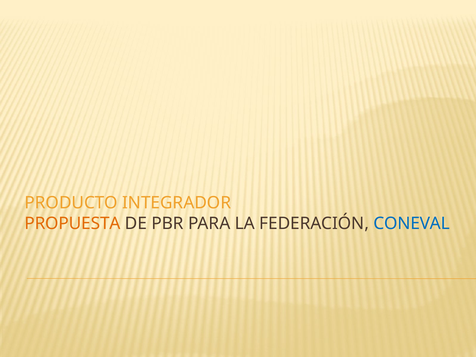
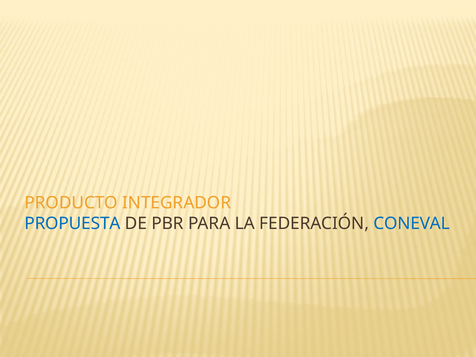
PROPUESTA colour: orange -> blue
